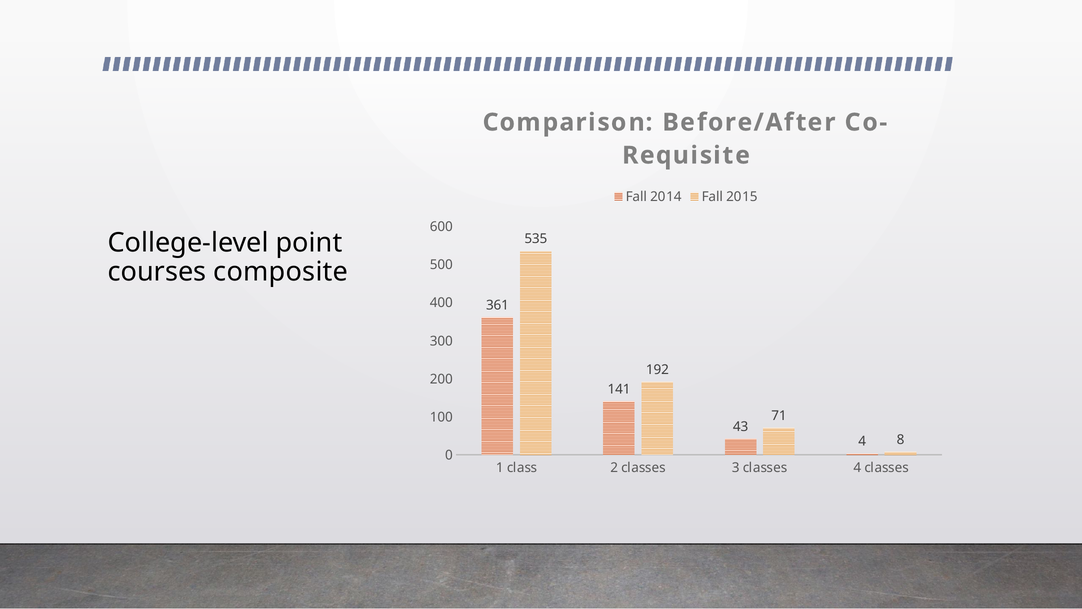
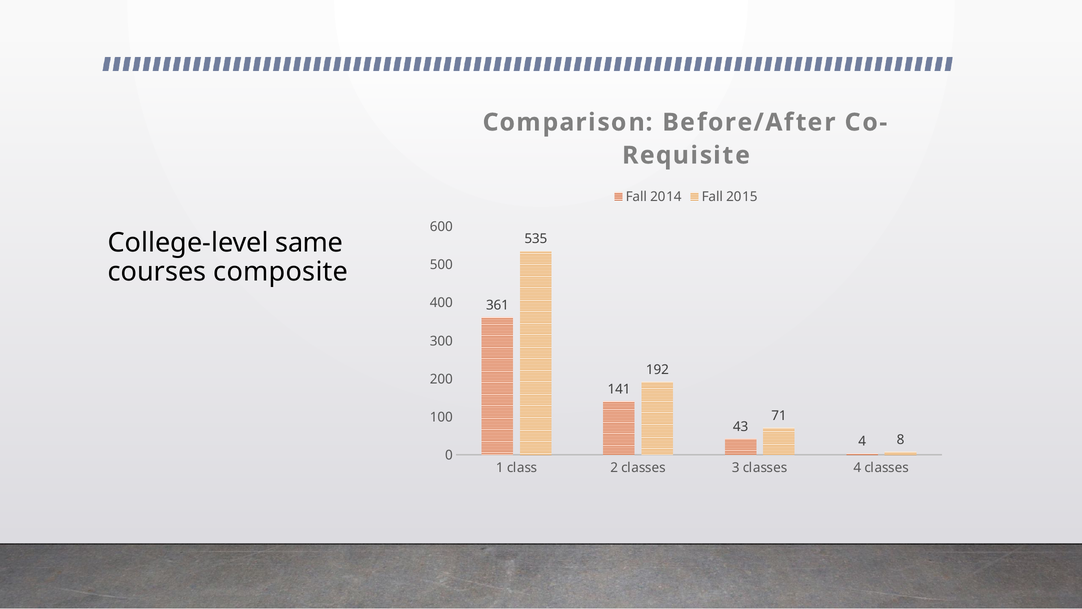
point: point -> same
